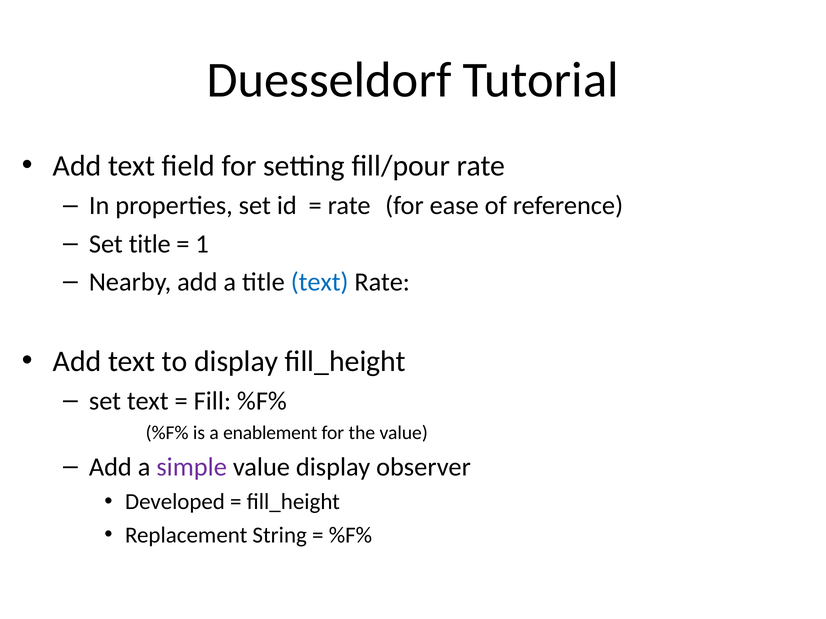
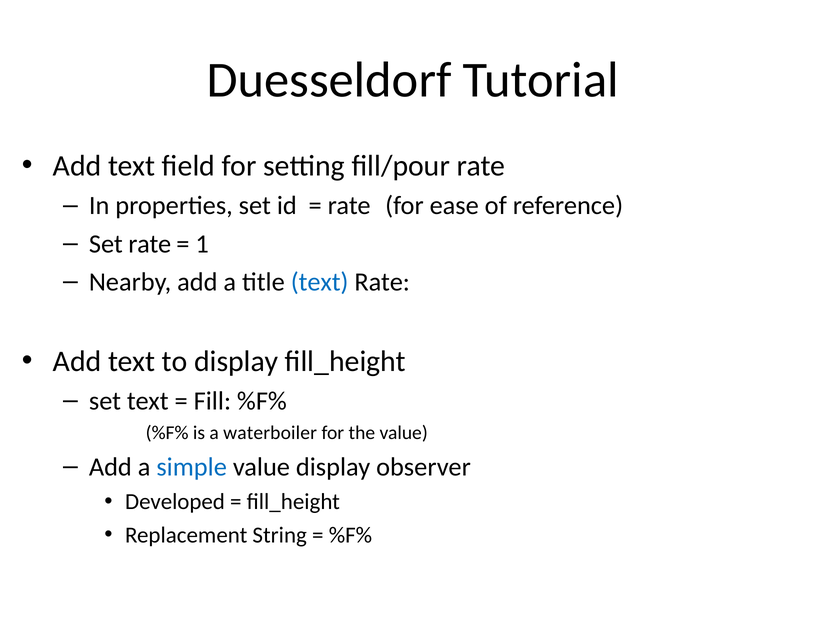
Set title: title -> rate
enablement: enablement -> waterboiler
simple colour: purple -> blue
